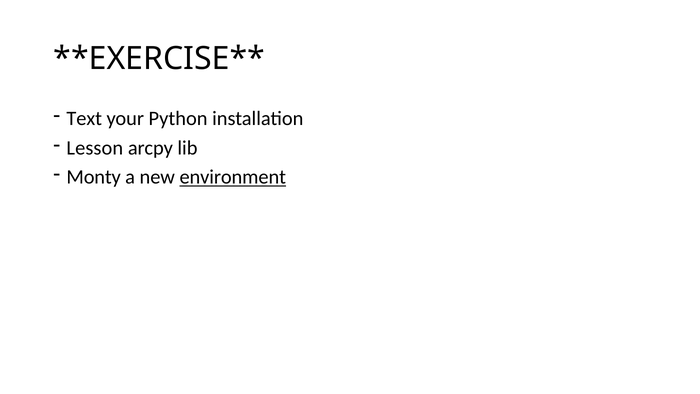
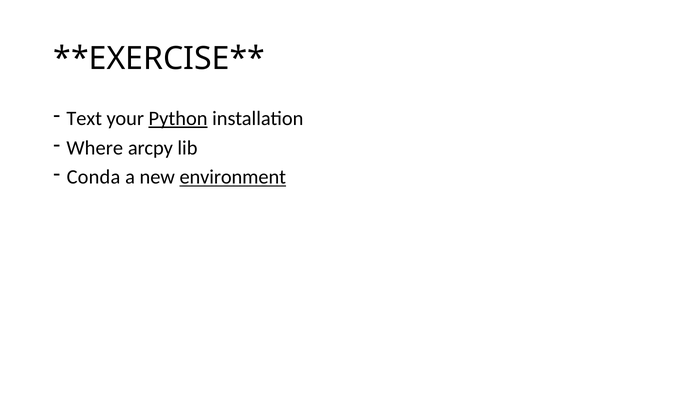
Python underline: none -> present
Lesson: Lesson -> Where
Monty: Monty -> Conda
